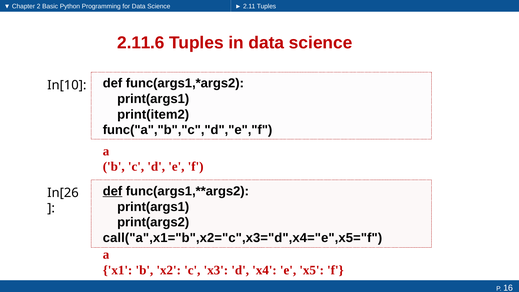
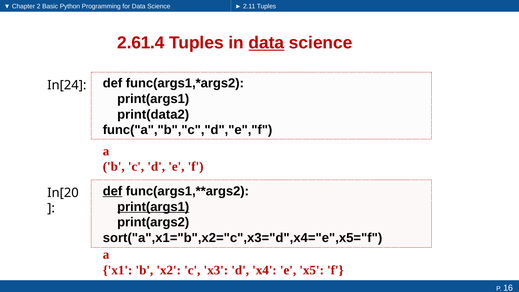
2.11.6: 2.11.6 -> 2.61.4
data at (266, 43) underline: none -> present
In[10: In[10 -> In[24
print(item2: print(item2 -> print(data2
In[26: In[26 -> In[20
print(args1 at (153, 207) underline: none -> present
call("a",x1="b",x2="c",x3="d",x4="e",x5="f: call("a",x1="b",x2="c",x3="d",x4="e",x5="f -> sort("a",x1="b",x2="c",x3="d",x4="e",x5="f
